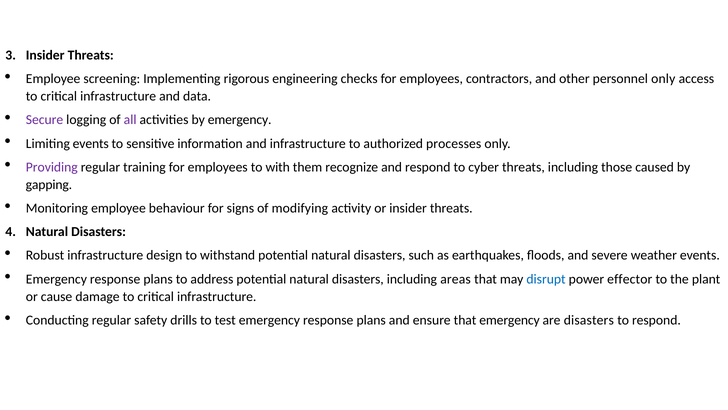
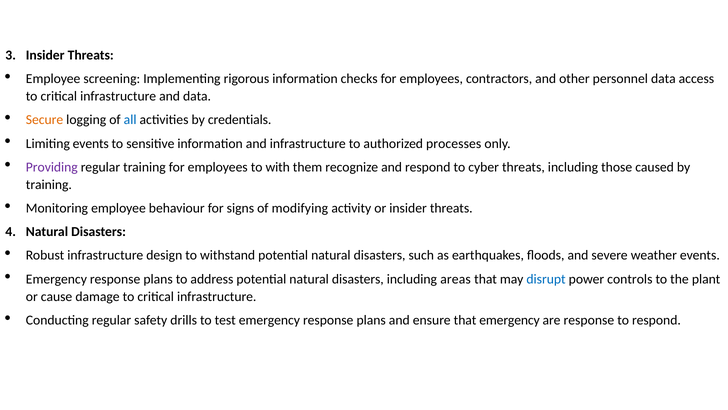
rigorous engineering: engineering -> information
personnel only: only -> data
Secure colour: purple -> orange
all colour: purple -> blue
by emergency: emergency -> credentials
gapping at (49, 184): gapping -> training
effector: effector -> controls
are disasters: disasters -> response
